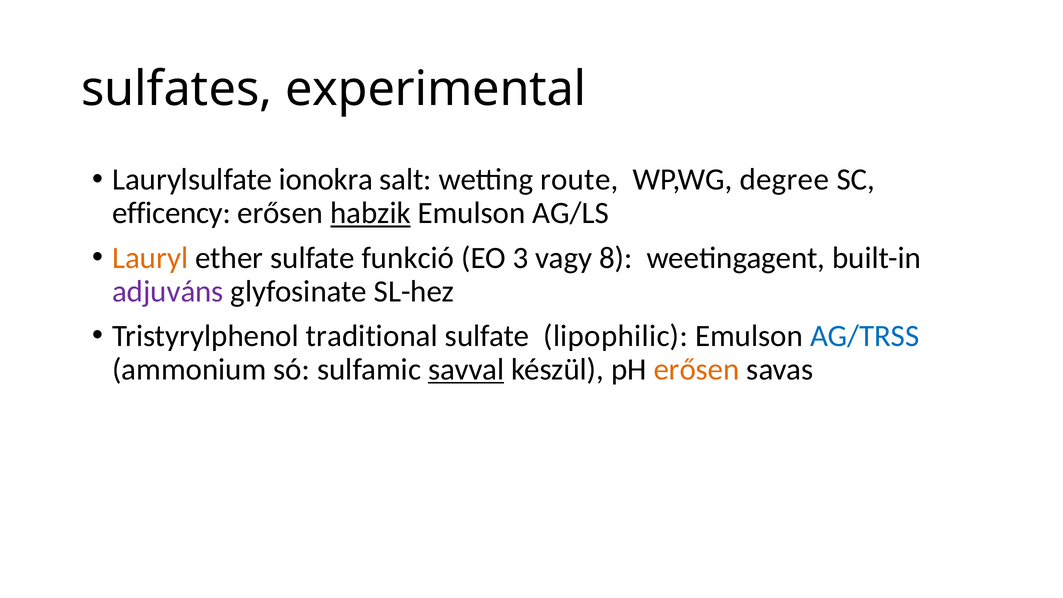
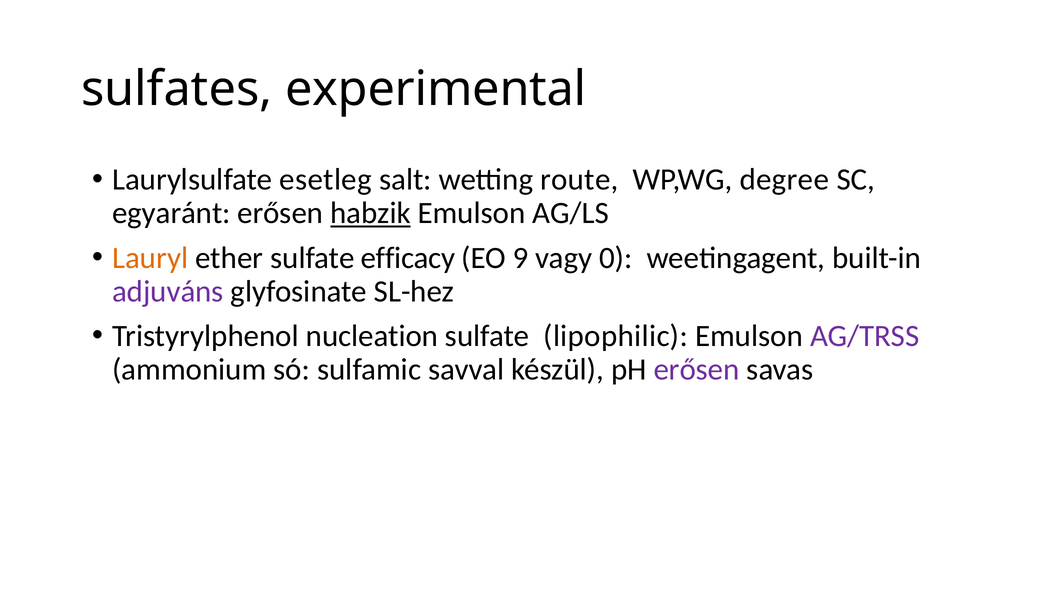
ionokra: ionokra -> esetleg
efficency: efficency -> egyaránt
funkció: funkció -> efficacy
3: 3 -> 9
8: 8 -> 0
traditional: traditional -> nucleation
AG/TRSS colour: blue -> purple
savval underline: present -> none
erősen at (697, 369) colour: orange -> purple
